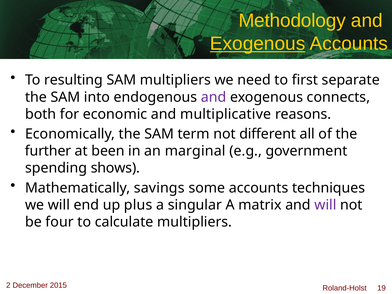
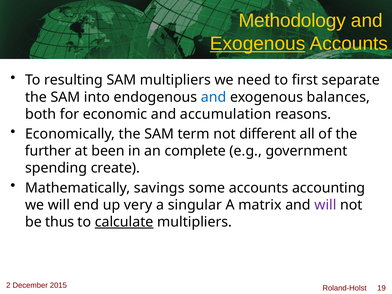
and at (214, 97) colour: purple -> blue
connects: connects -> balances
multiplicative: multiplicative -> accumulation
marginal: marginal -> complete
shows: shows -> create
techniques: techniques -> accounting
plus: plus -> very
four: four -> thus
calculate underline: none -> present
